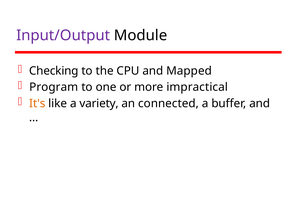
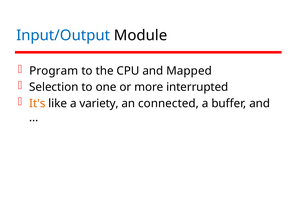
Input/Output colour: purple -> blue
Checking: Checking -> Program
Program: Program -> Selection
impractical: impractical -> interrupted
